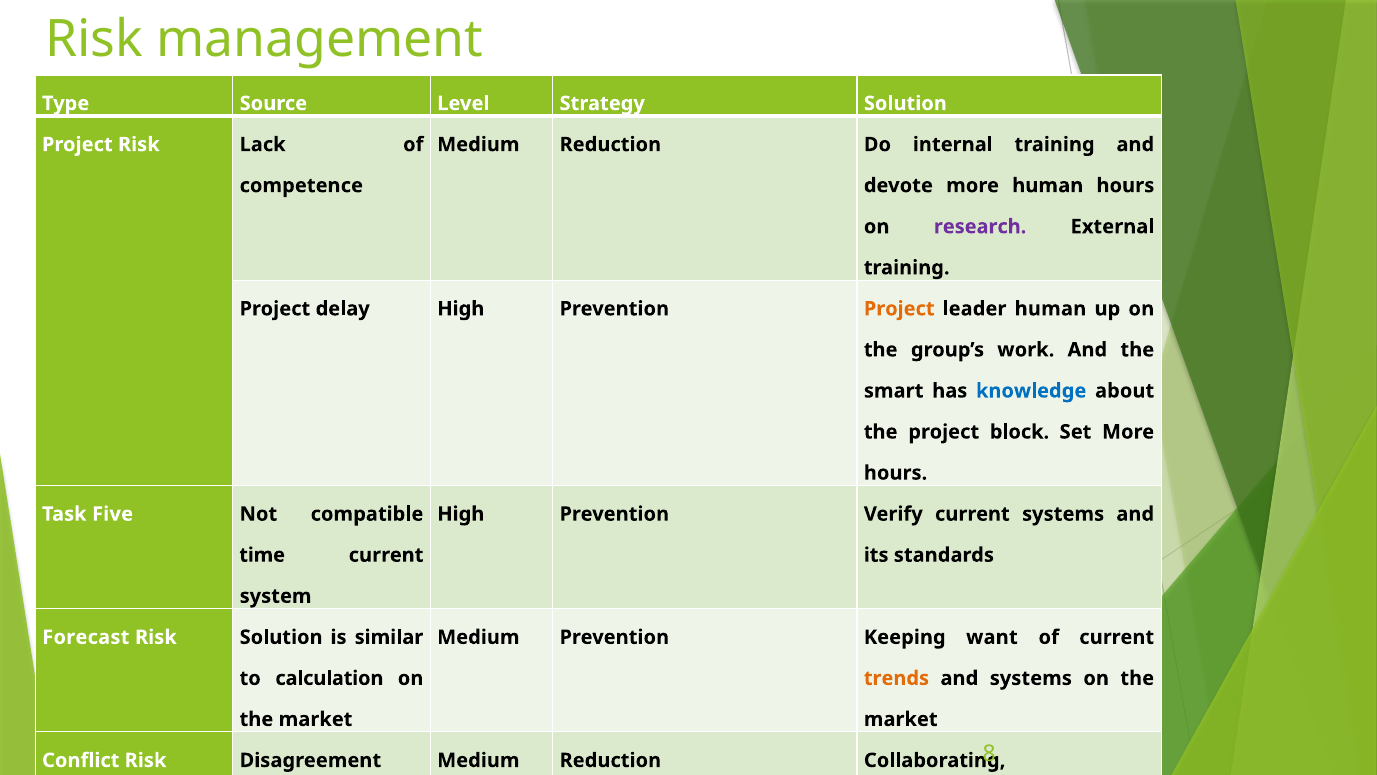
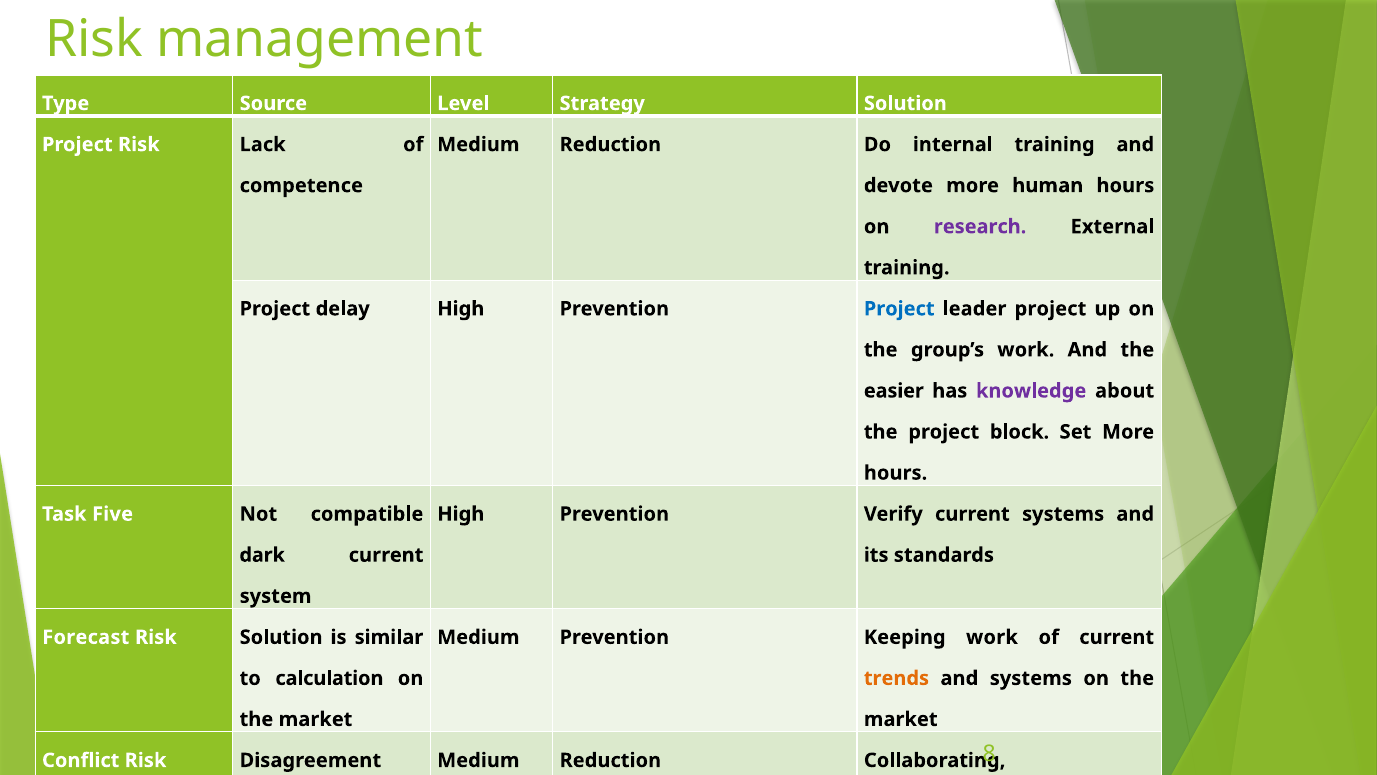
Project at (899, 309) colour: orange -> blue
leader human: human -> project
smart: smart -> easier
knowledge colour: blue -> purple
time: time -> dark
Keeping want: want -> work
